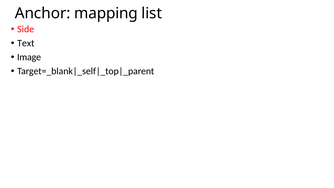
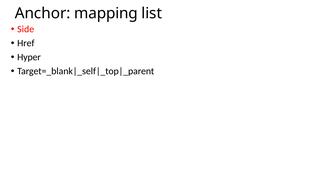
Text: Text -> Href
Image: Image -> Hyper
